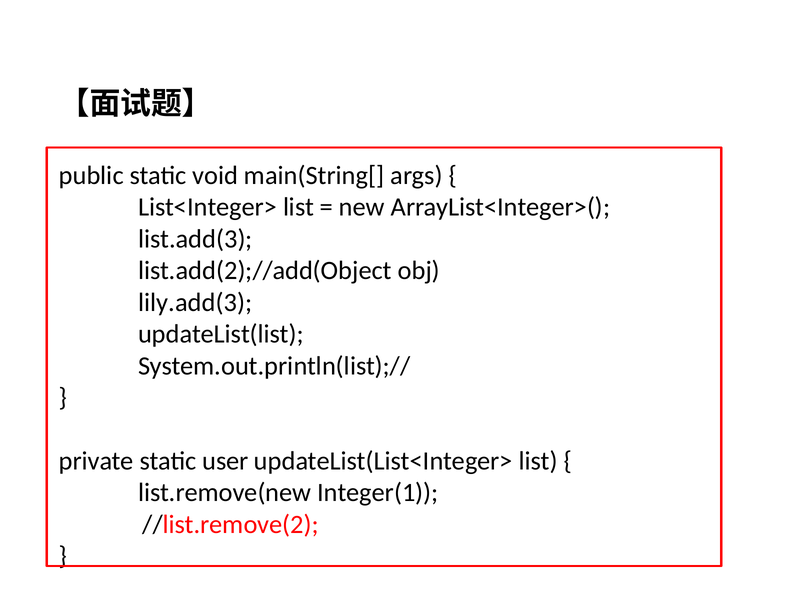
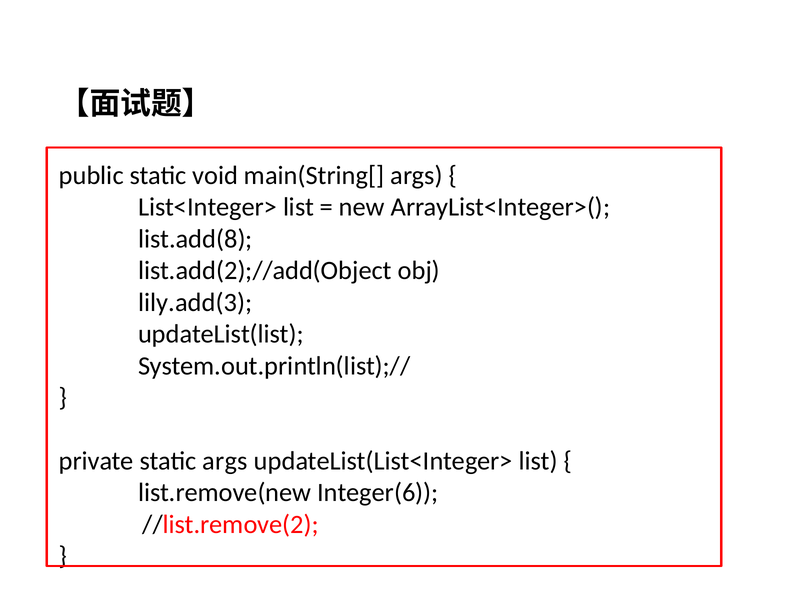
list.add(3: list.add(3 -> list.add(8
static user: user -> args
Integer(1: Integer(1 -> Integer(6
